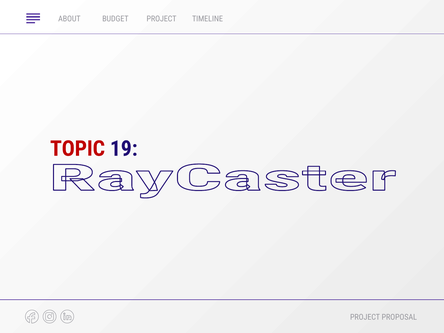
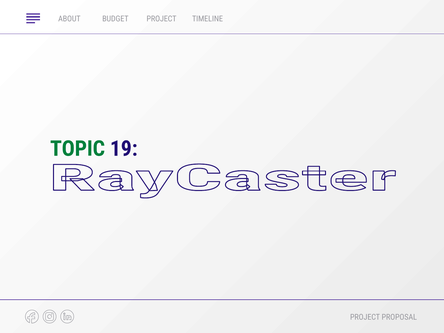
TOPIC colour: red -> green
